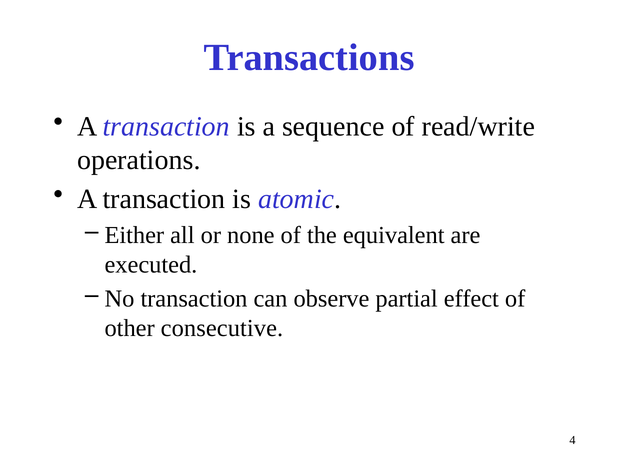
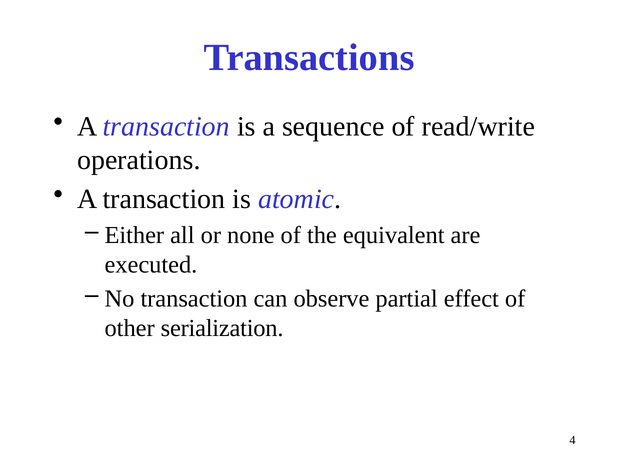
consecutive: consecutive -> serialization
